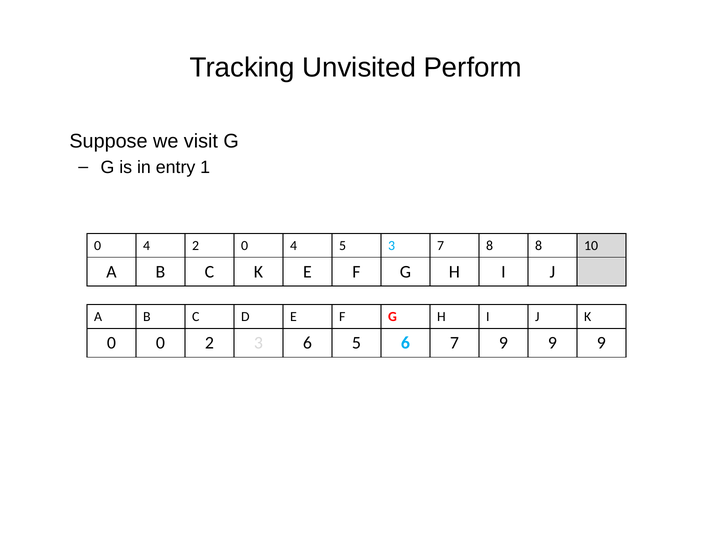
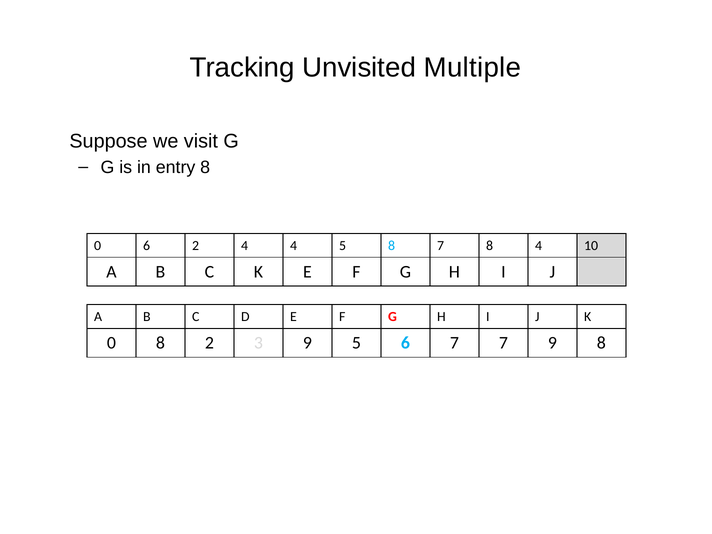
Perform: Perform -> Multiple
entry 1: 1 -> 8
4 at (147, 246): 4 -> 6
2 0: 0 -> 4
5 3: 3 -> 8
8 8: 8 -> 4
0 0: 0 -> 8
3 6: 6 -> 9
7 9: 9 -> 7
9 at (601, 343): 9 -> 8
